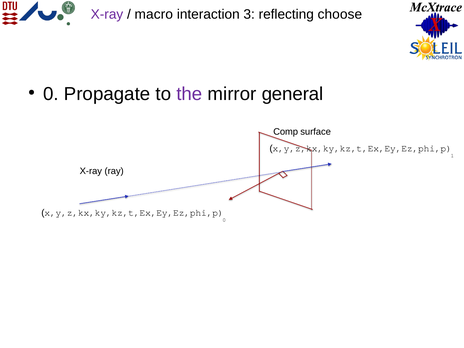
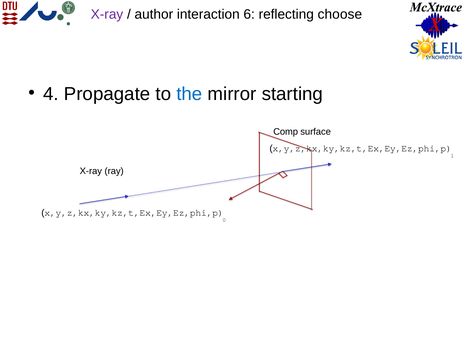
macro: macro -> author
3: 3 -> 6
0 at (51, 94): 0 -> 4
the colour: purple -> blue
general: general -> starting
